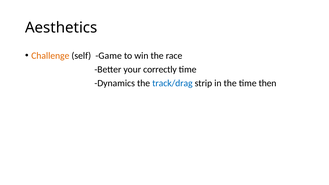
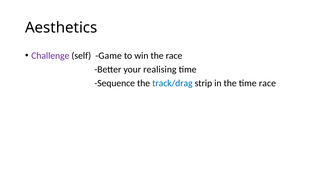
Challenge colour: orange -> purple
correctly: correctly -> realising
Dynamics: Dynamics -> Sequence
time then: then -> race
